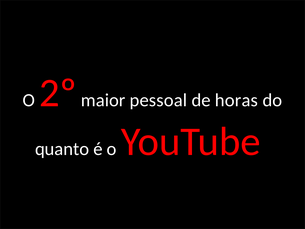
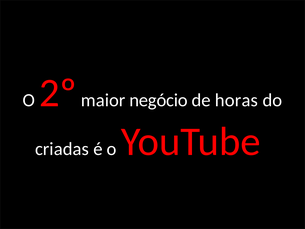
pessoal: pessoal -> negócio
quanto: quanto -> criadas
